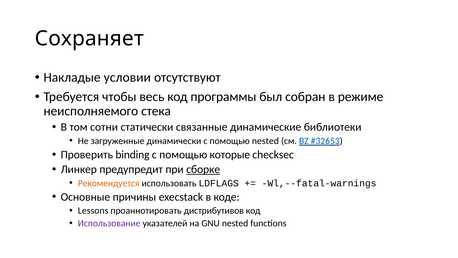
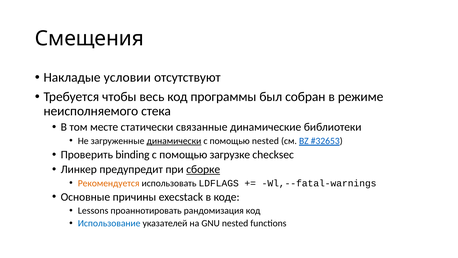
Сохраняет: Сохраняет -> Смещения
сотни: сотни -> месте
динамически underline: none -> present
которые: которые -> загрузке
дистрибутивов: дистрибутивов -> рандомизация
Использование colour: purple -> blue
